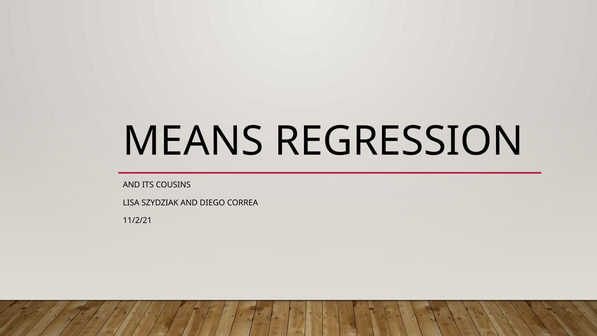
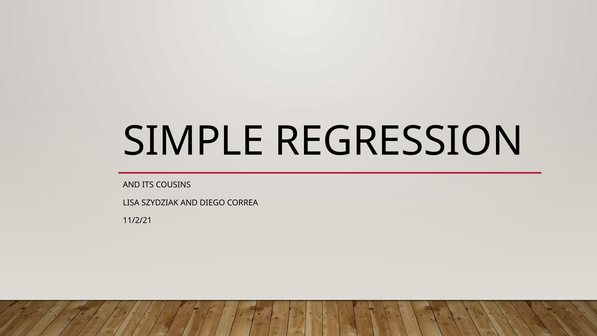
MEANS: MEANS -> SIMPLE
